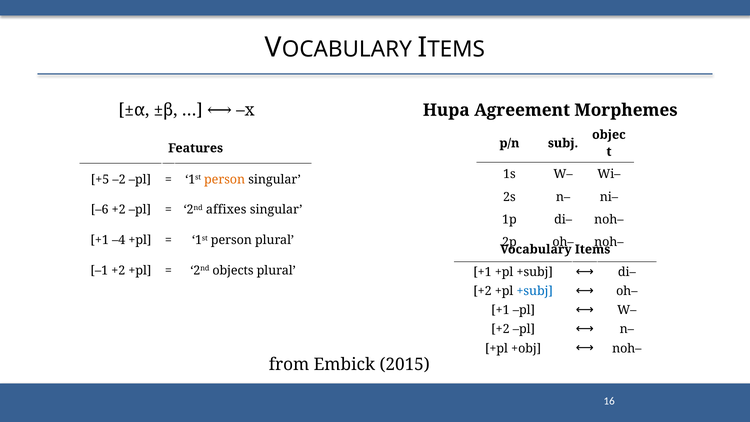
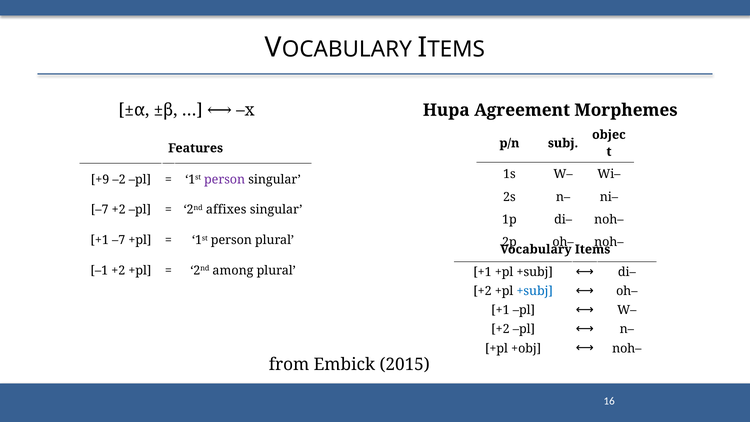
+5: +5 -> +9
person at (225, 179) colour: orange -> purple
–6 at (100, 210): –6 -> –7
+1 –4: –4 -> –7
objects: objects -> among
